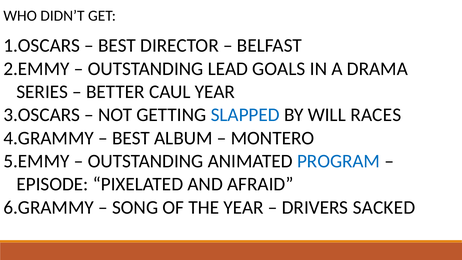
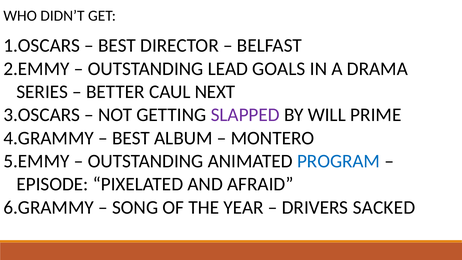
CAUL YEAR: YEAR -> NEXT
SLAPPED colour: blue -> purple
RACES: RACES -> PRIME
